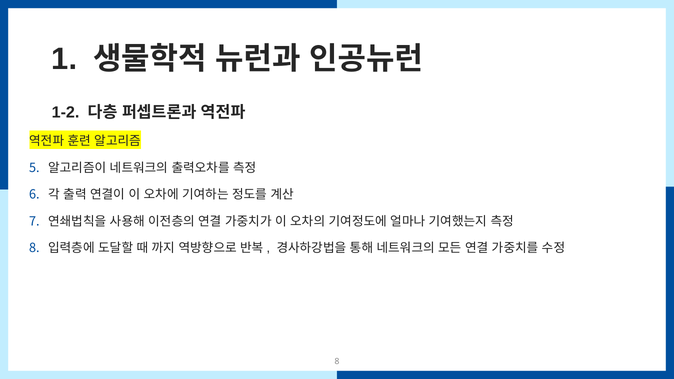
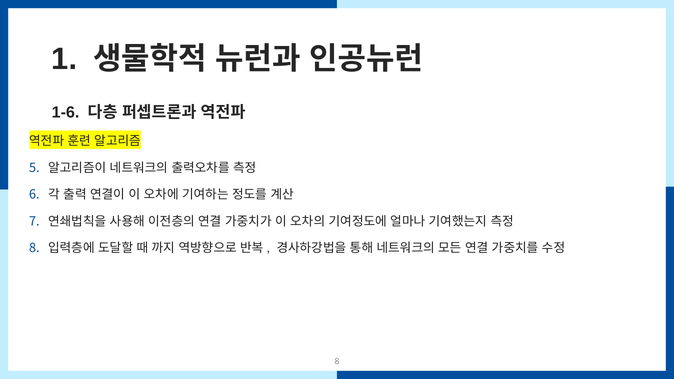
1-2: 1-2 -> 1-6
